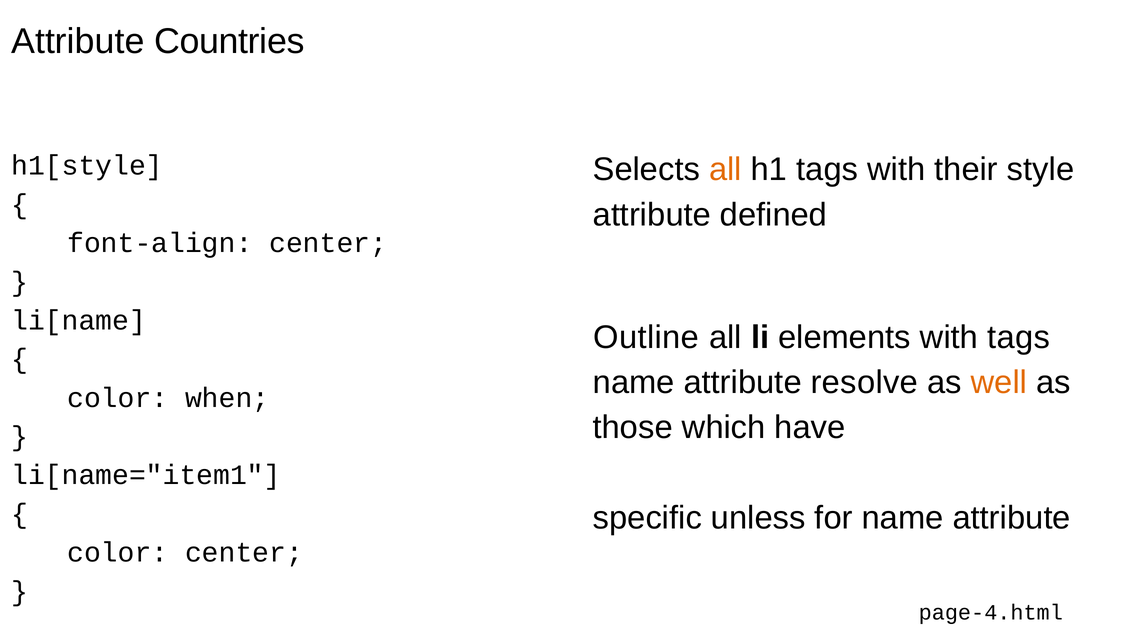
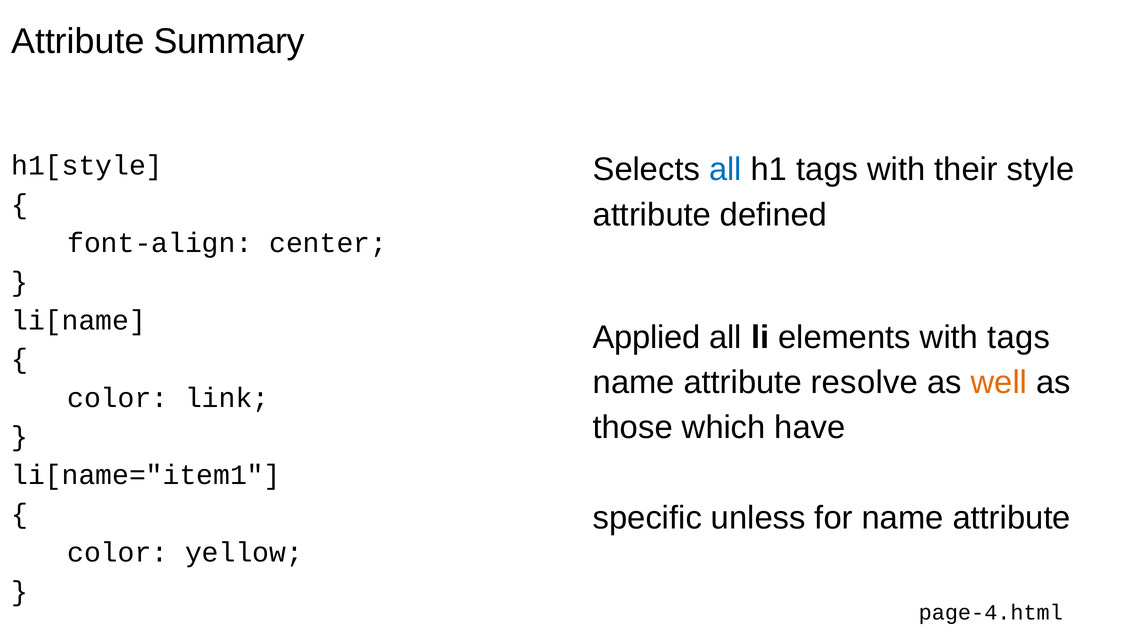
Countries: Countries -> Summary
all at (725, 170) colour: orange -> blue
Outline: Outline -> Applied
when: when -> link
color center: center -> yellow
